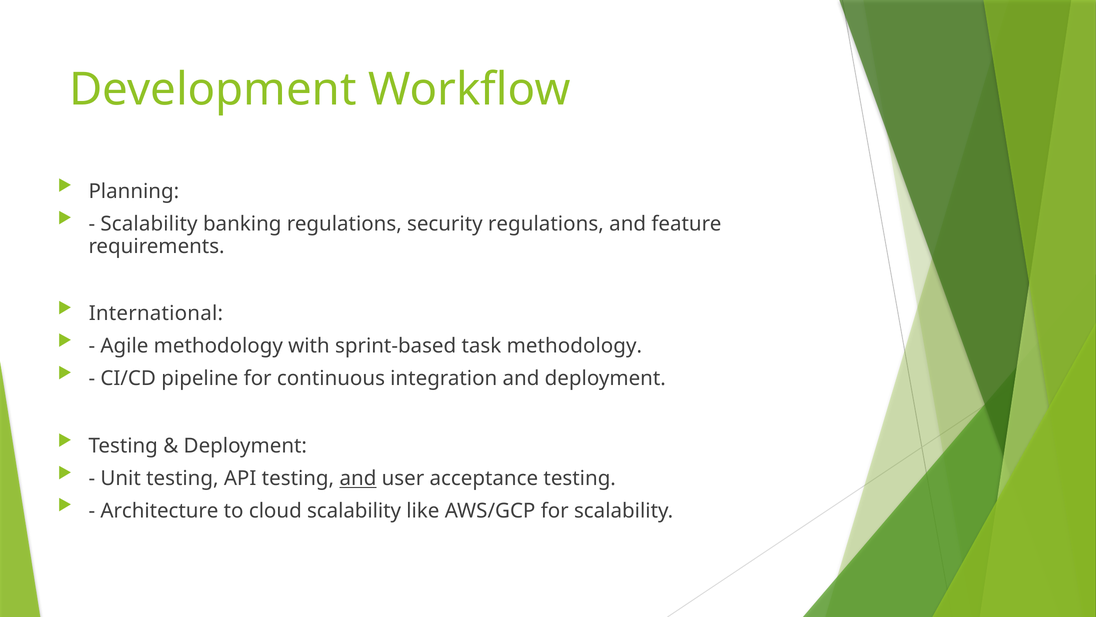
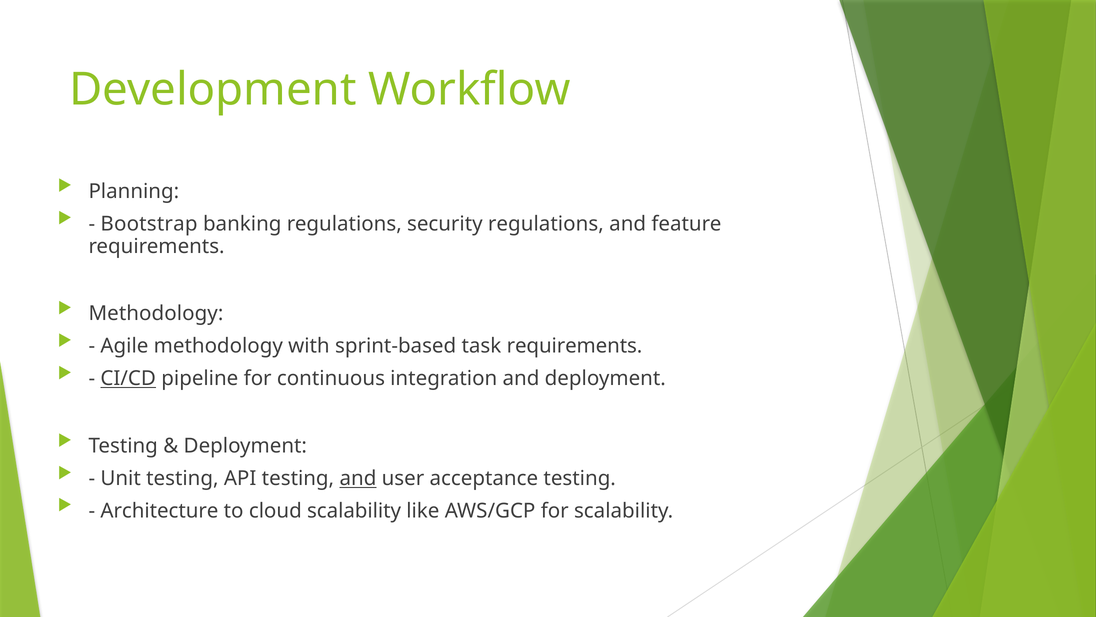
Scalability at (149, 224): Scalability -> Bootstrap
International at (156, 313): International -> Methodology
task methodology: methodology -> requirements
CI/CD underline: none -> present
